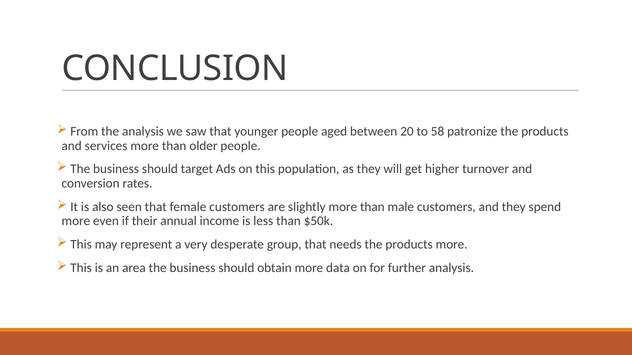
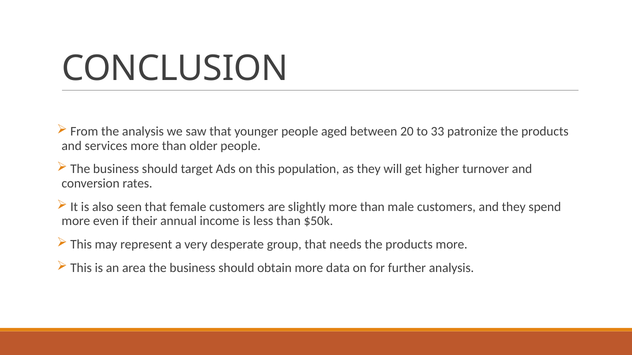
58: 58 -> 33
